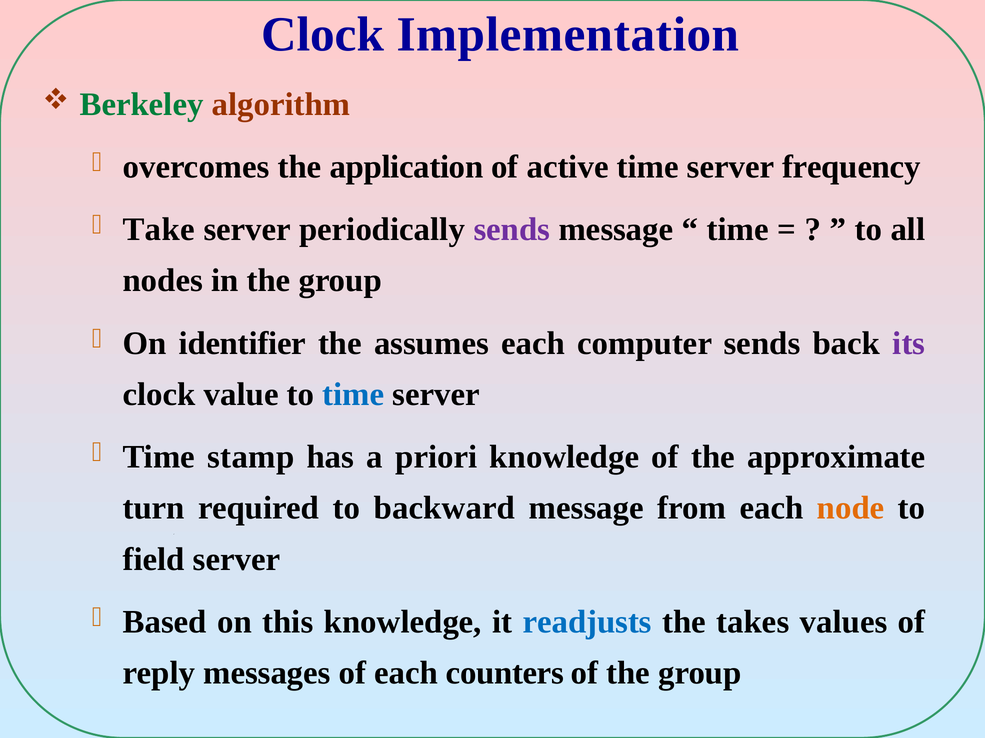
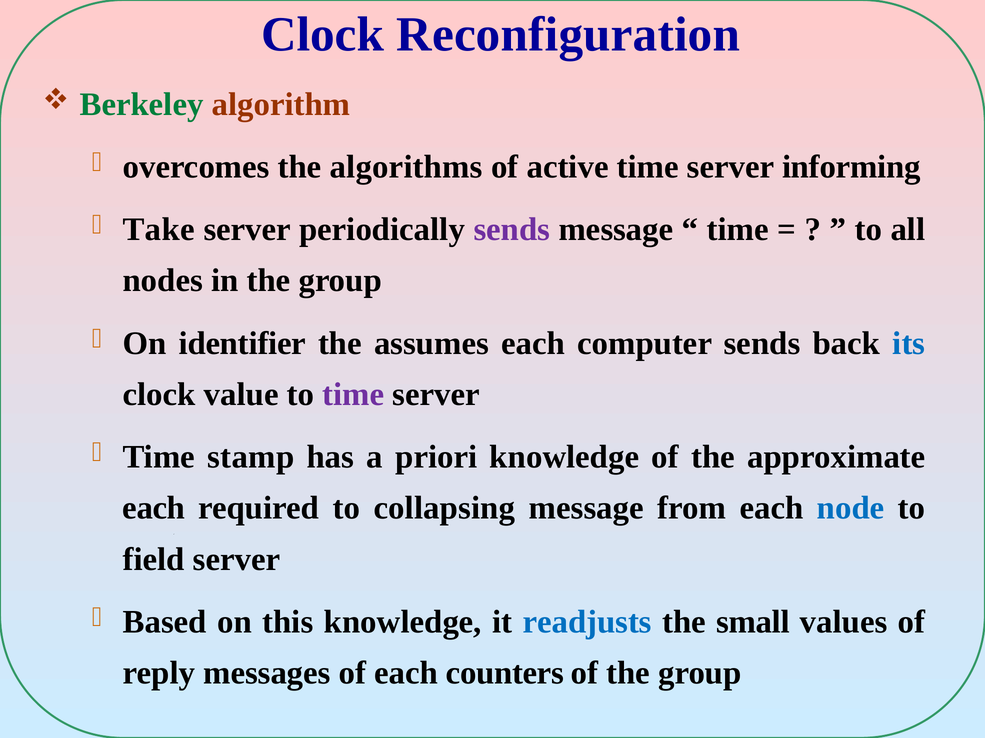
Implementation: Implementation -> Reconfiguration
application: application -> algorithms
frequency: frequency -> informing
its colour: purple -> blue
time at (353, 395) colour: blue -> purple
turn at (154, 509): turn -> each
backward: backward -> collapsing
node colour: orange -> blue
takes: takes -> small
